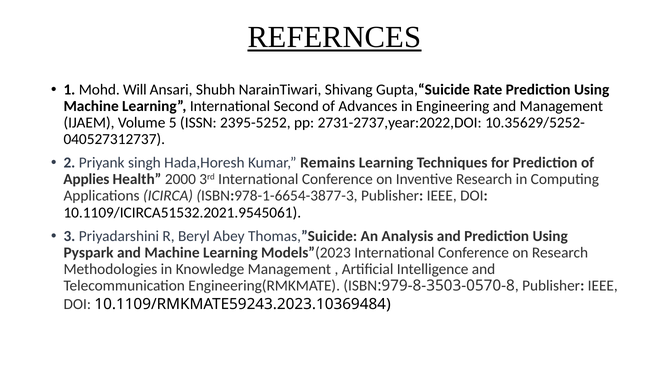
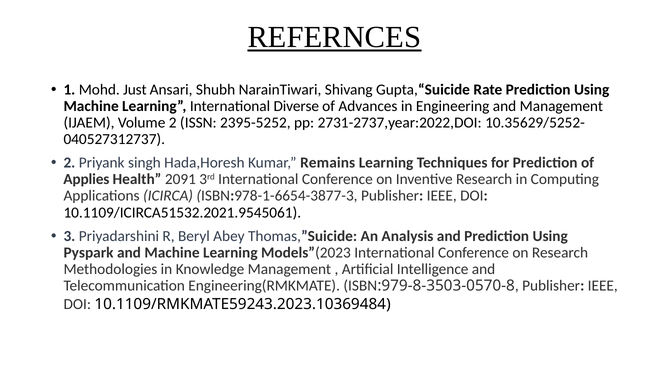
Will: Will -> Just
Second: Second -> Diverse
Volume 5: 5 -> 2
2000: 2000 -> 2091
